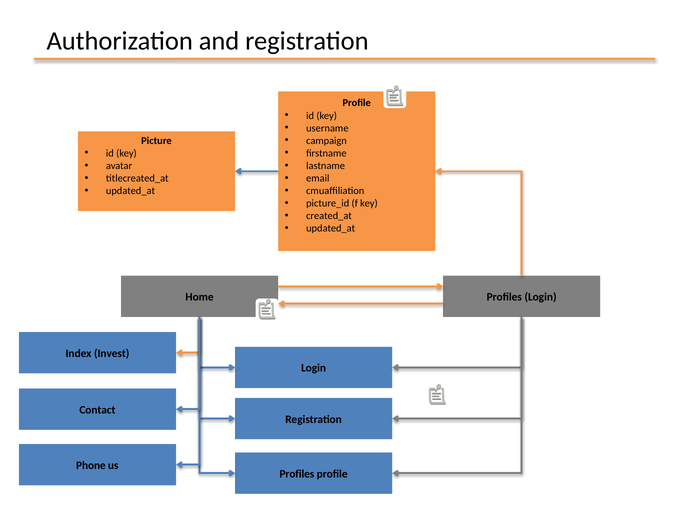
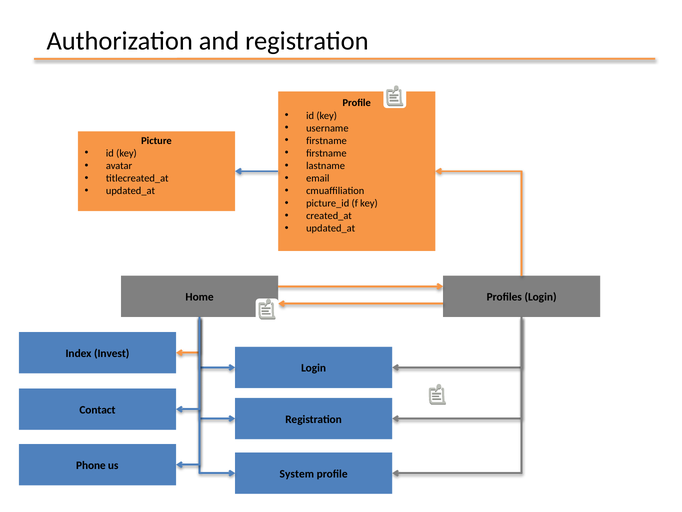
campaign at (326, 140): campaign -> firstname
Profiles at (297, 473): Profiles -> System
